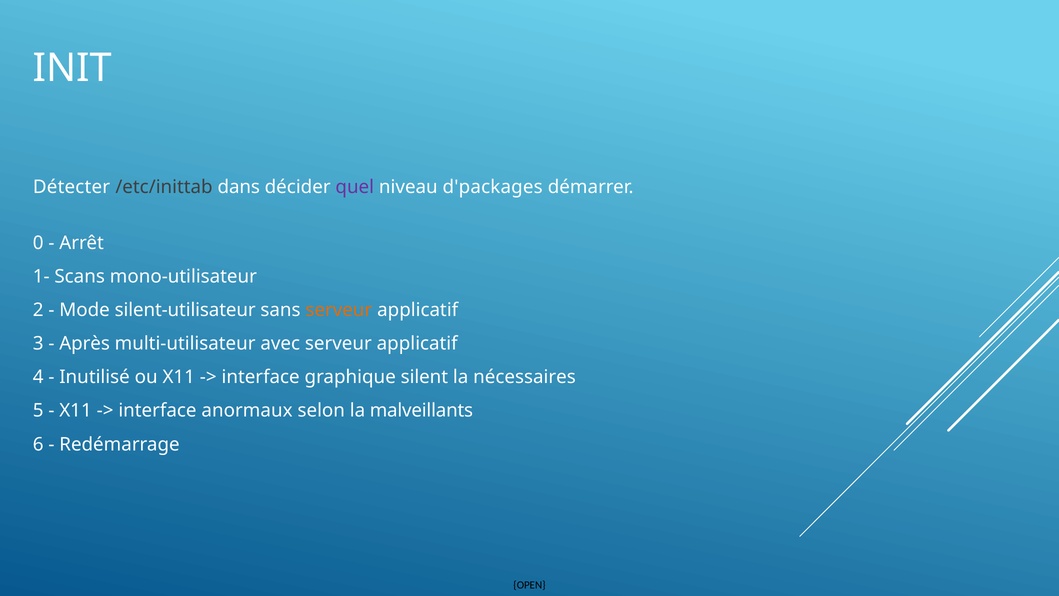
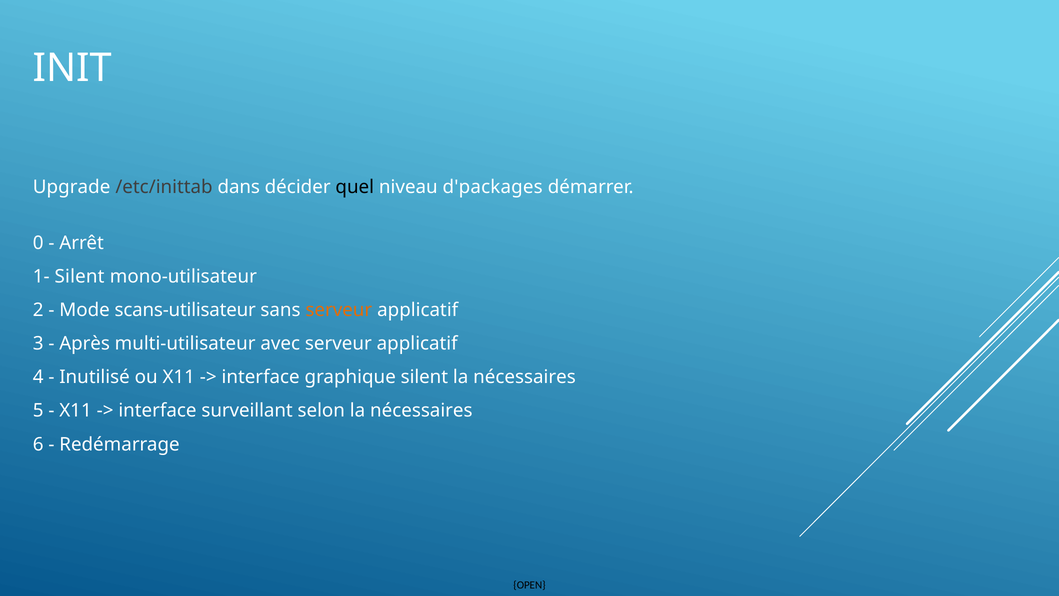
Détecter: Détecter -> Upgrade
quel colour: purple -> black
1- Scans: Scans -> Silent
silent-utilisateur: silent-utilisateur -> scans-utilisateur
anormaux: anormaux -> surveillant
selon la malveillants: malveillants -> nécessaires
